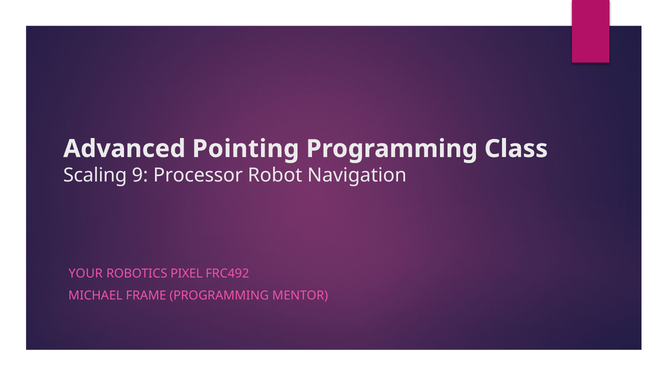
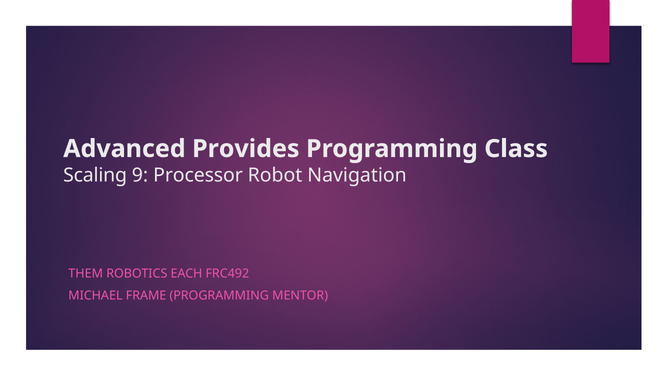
Pointing: Pointing -> Provides
YOUR: YOUR -> THEM
PIXEL: PIXEL -> EACH
